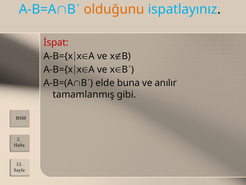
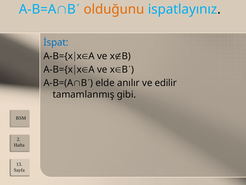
İspat colour: red -> blue
buna: buna -> anılır
anılır: anılır -> edilir
